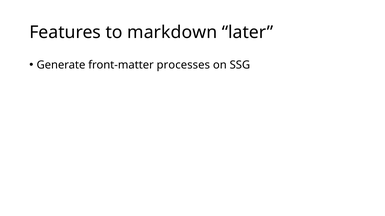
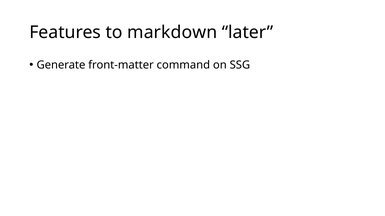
processes: processes -> command
